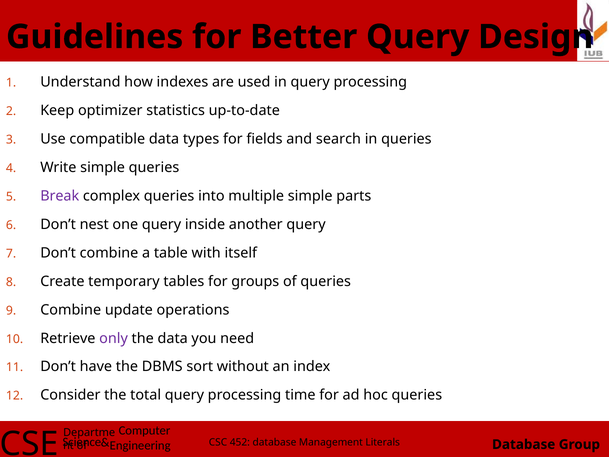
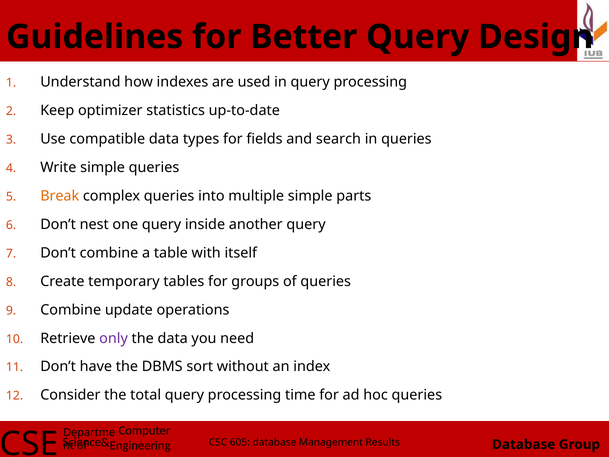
Break colour: purple -> orange
452: 452 -> 605
Literals: Literals -> Results
